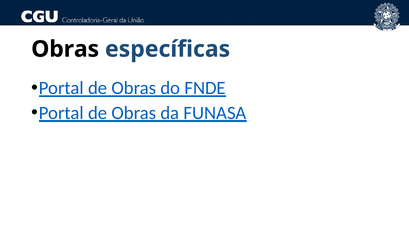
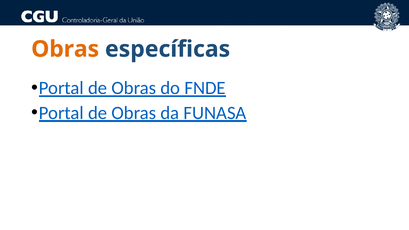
Obras at (65, 49) colour: black -> orange
